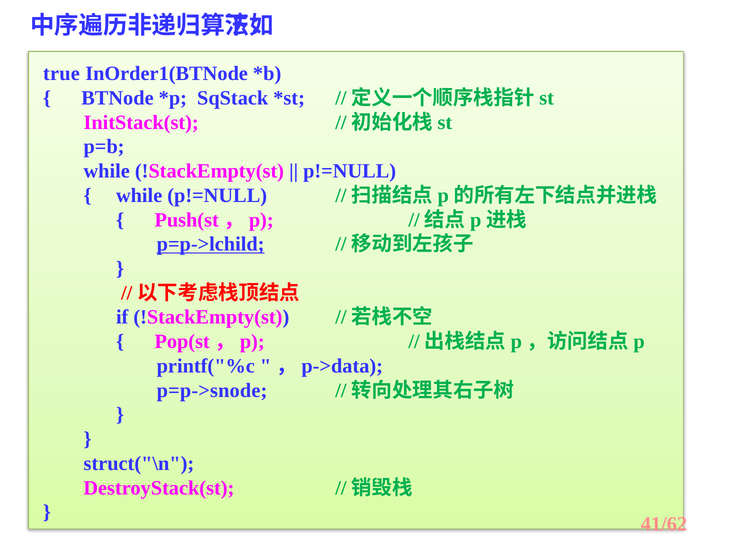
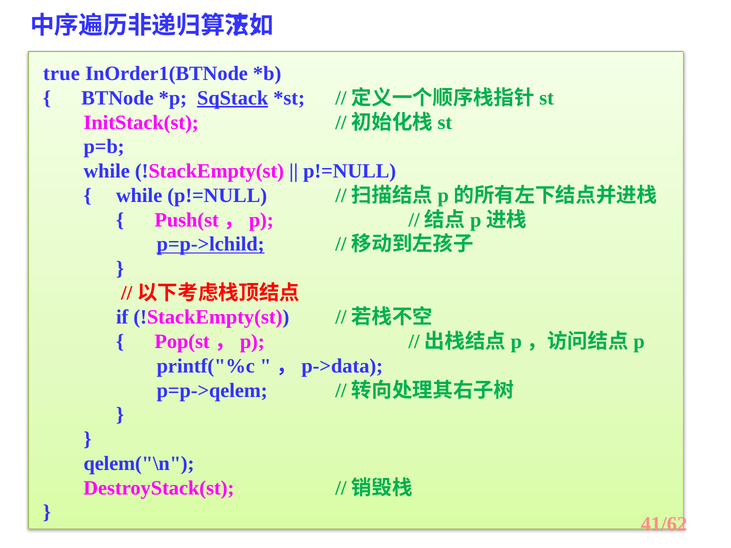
SqStack underline: none -> present
p=p->snode: p=p->snode -> p=p->qelem
struct("\n: struct("\n -> qelem("\n
